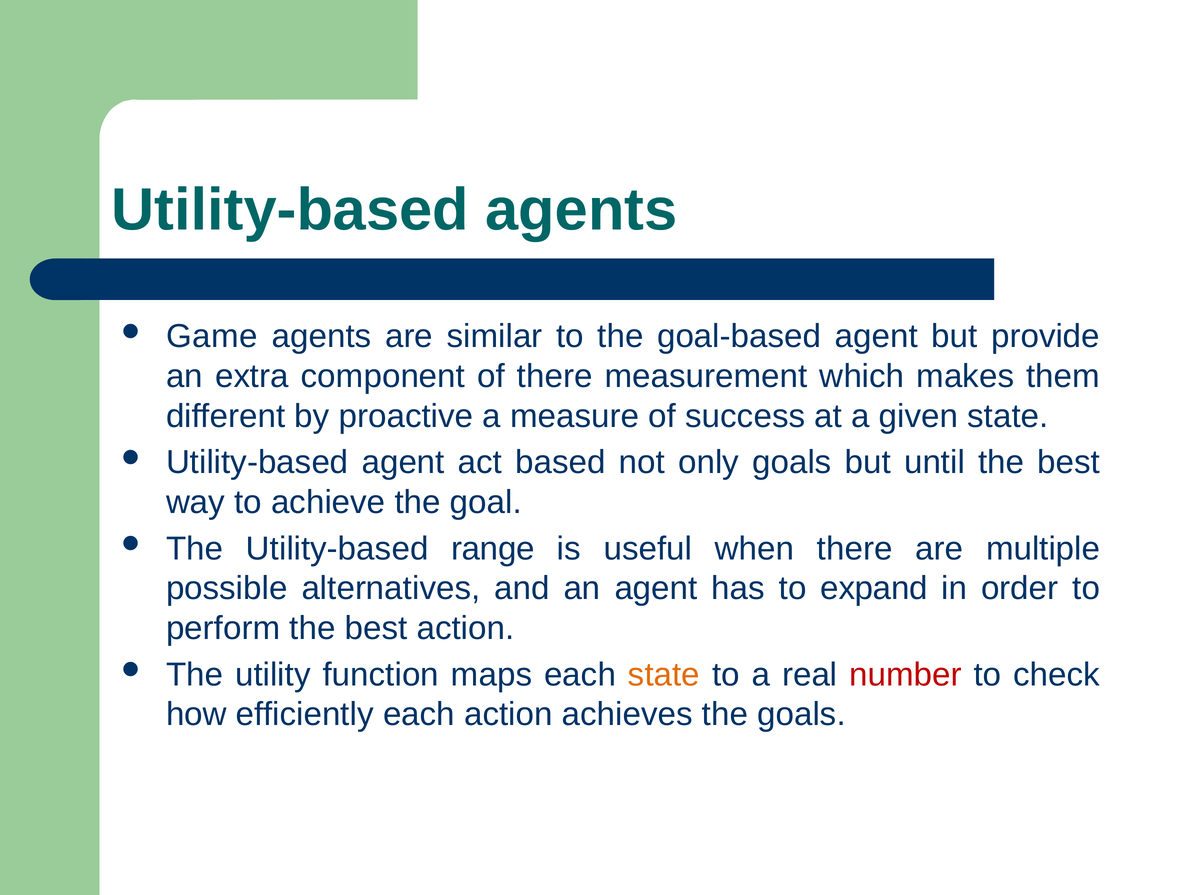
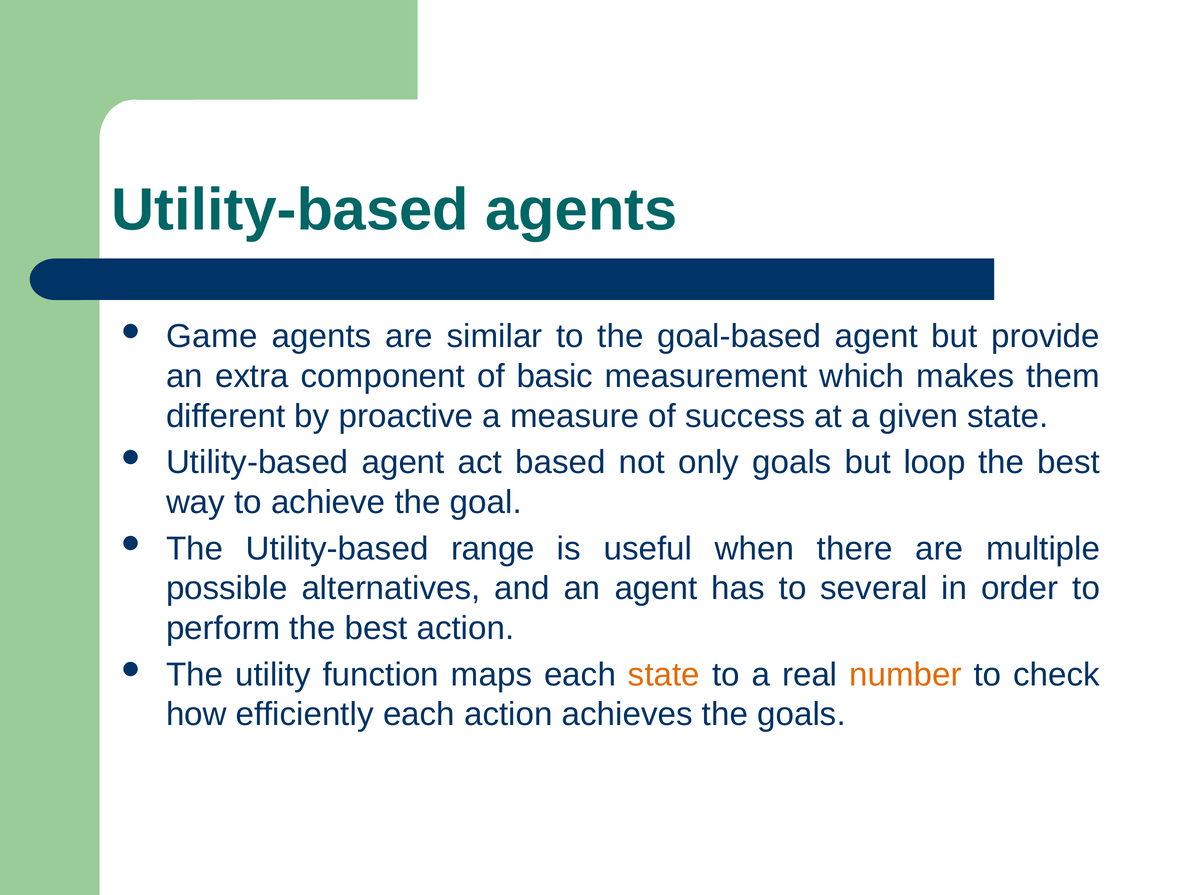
of there: there -> basic
until: until -> loop
expand: expand -> several
number colour: red -> orange
